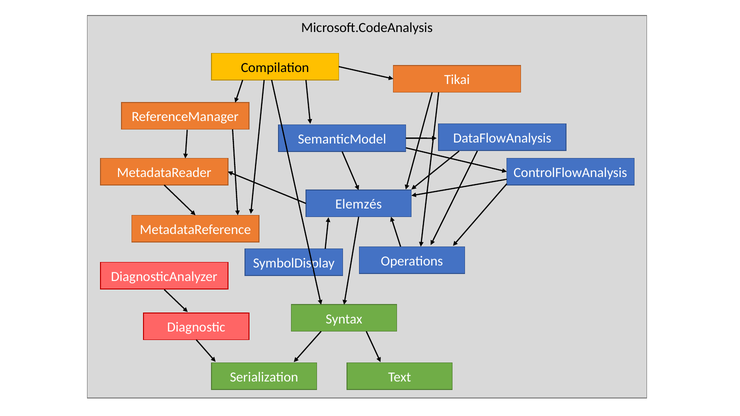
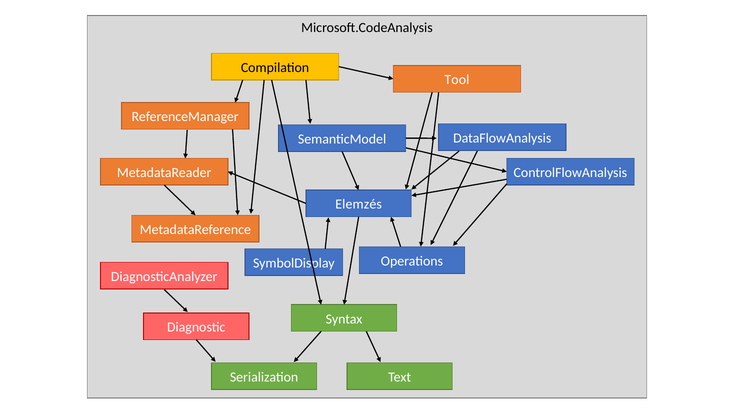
Tikai: Tikai -> Tool
